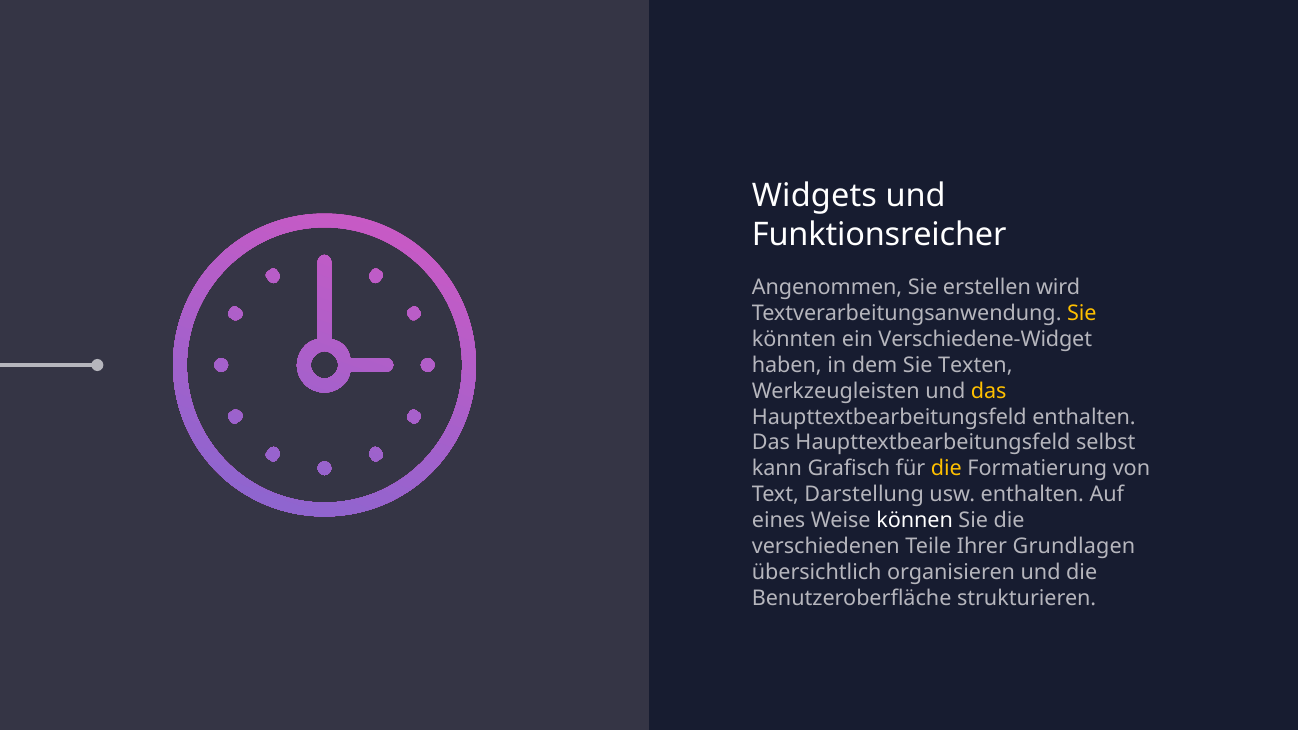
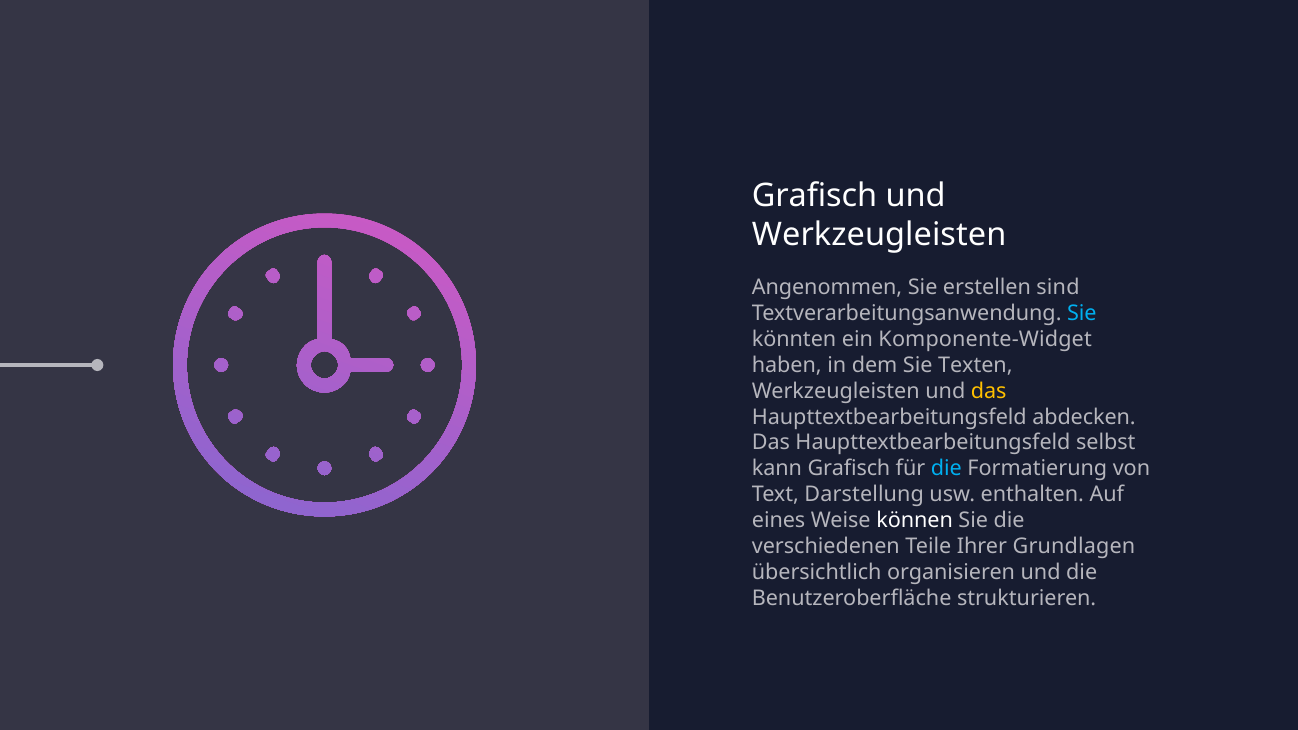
Widgets at (814, 196): Widgets -> Grafisch
Funktionsreicher at (879, 235): Funktionsreicher -> Werkzeugleisten
wird: wird -> sind
Sie at (1082, 313) colour: yellow -> light blue
Verschiedene-Widget: Verschiedene-Widget -> Komponente-Widget
Haupttextbearbeitungsfeld enthalten: enthalten -> abdecken
die at (946, 469) colour: yellow -> light blue
